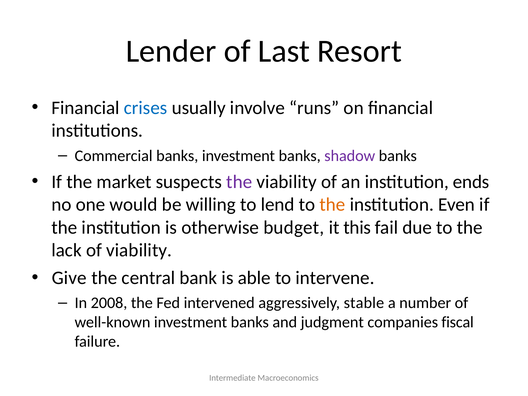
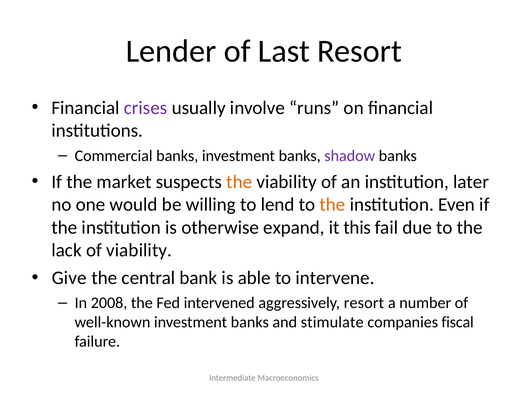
crises colour: blue -> purple
the at (239, 182) colour: purple -> orange
ends: ends -> later
budget: budget -> expand
aggressively stable: stable -> resort
judgment: judgment -> stimulate
